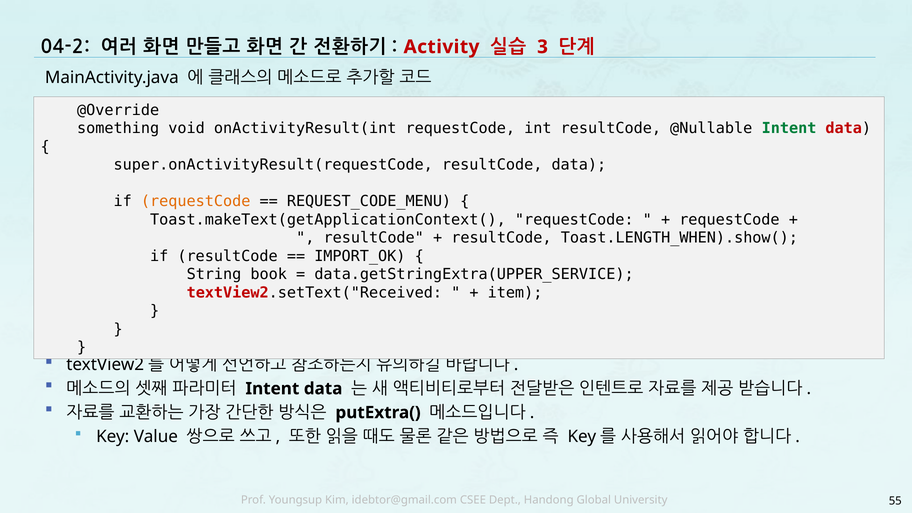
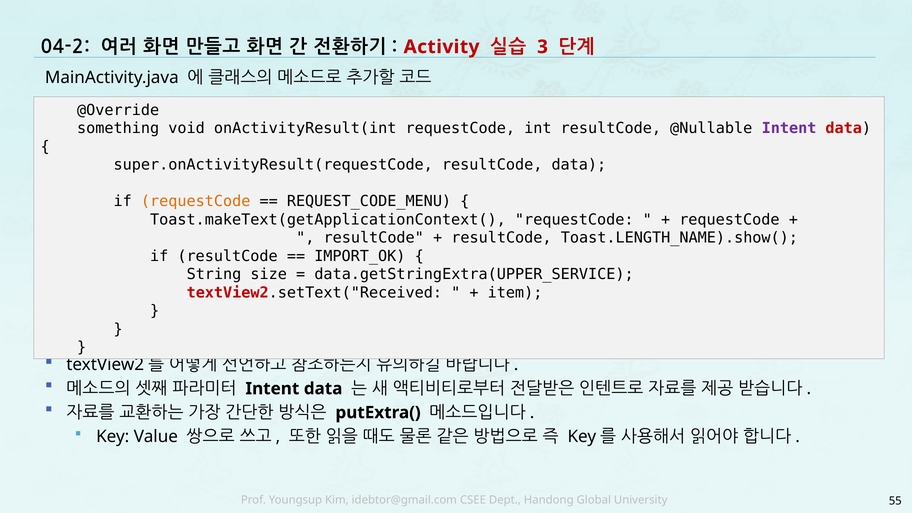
Intent at (789, 128) colour: green -> purple
Toast.LENGTH_WHEN).show(: Toast.LENGTH_WHEN).show( -> Toast.LENGTH_NAME).show(
book: book -> size
